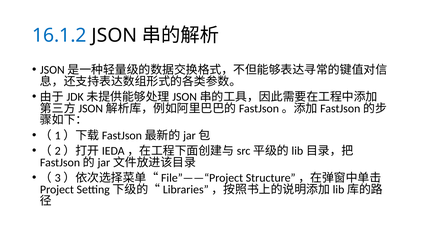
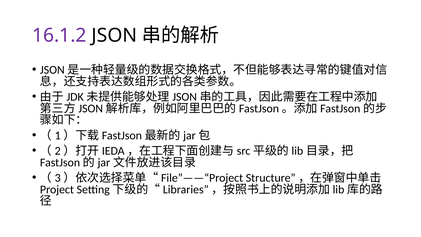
16.1.2 colour: blue -> purple
